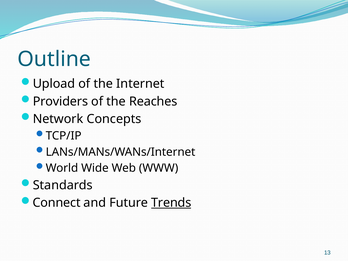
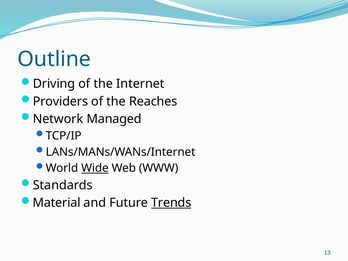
Upload: Upload -> Driving
Concepts: Concepts -> Managed
Wide underline: none -> present
Connect: Connect -> Material
